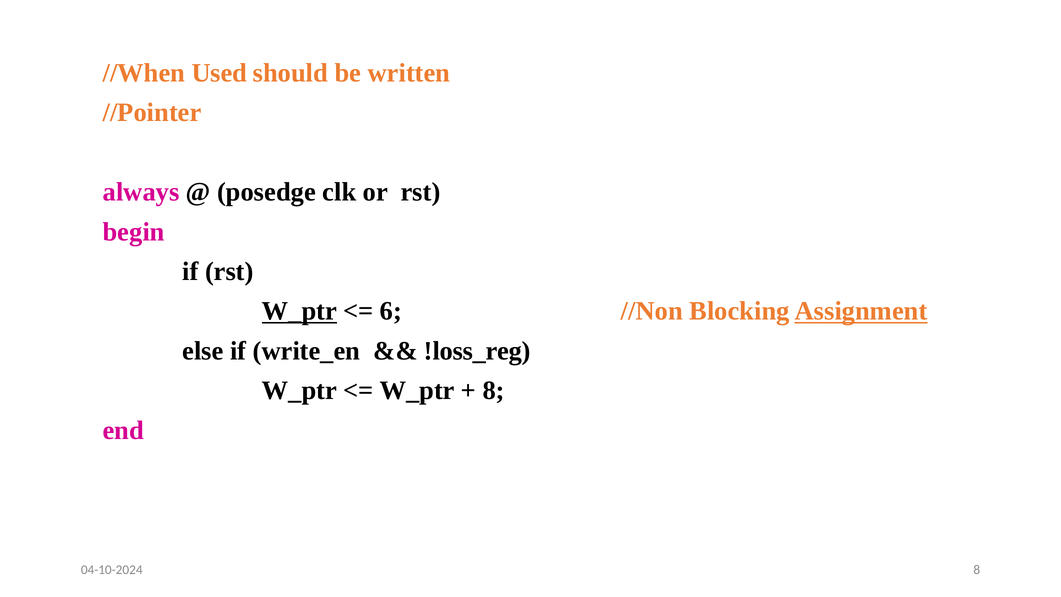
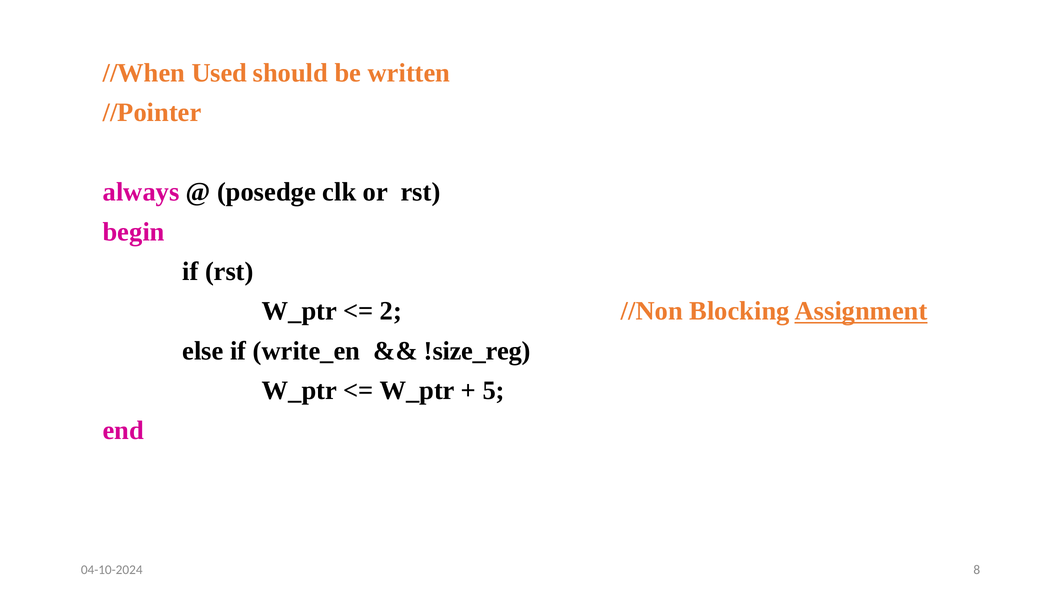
W_ptr at (299, 311) underline: present -> none
6: 6 -> 2
!loss_reg: !loss_reg -> !size_reg
8 at (494, 390): 8 -> 5
